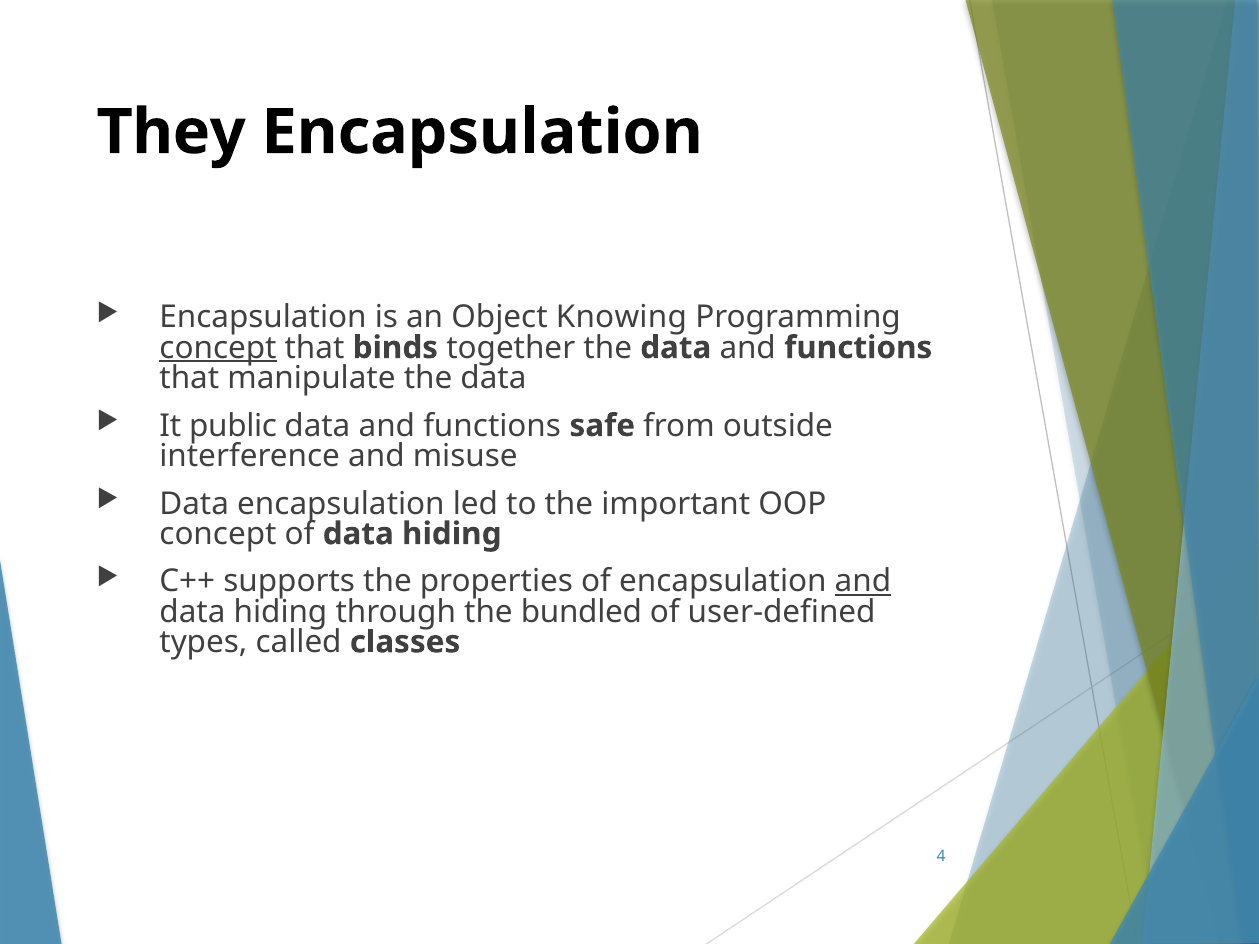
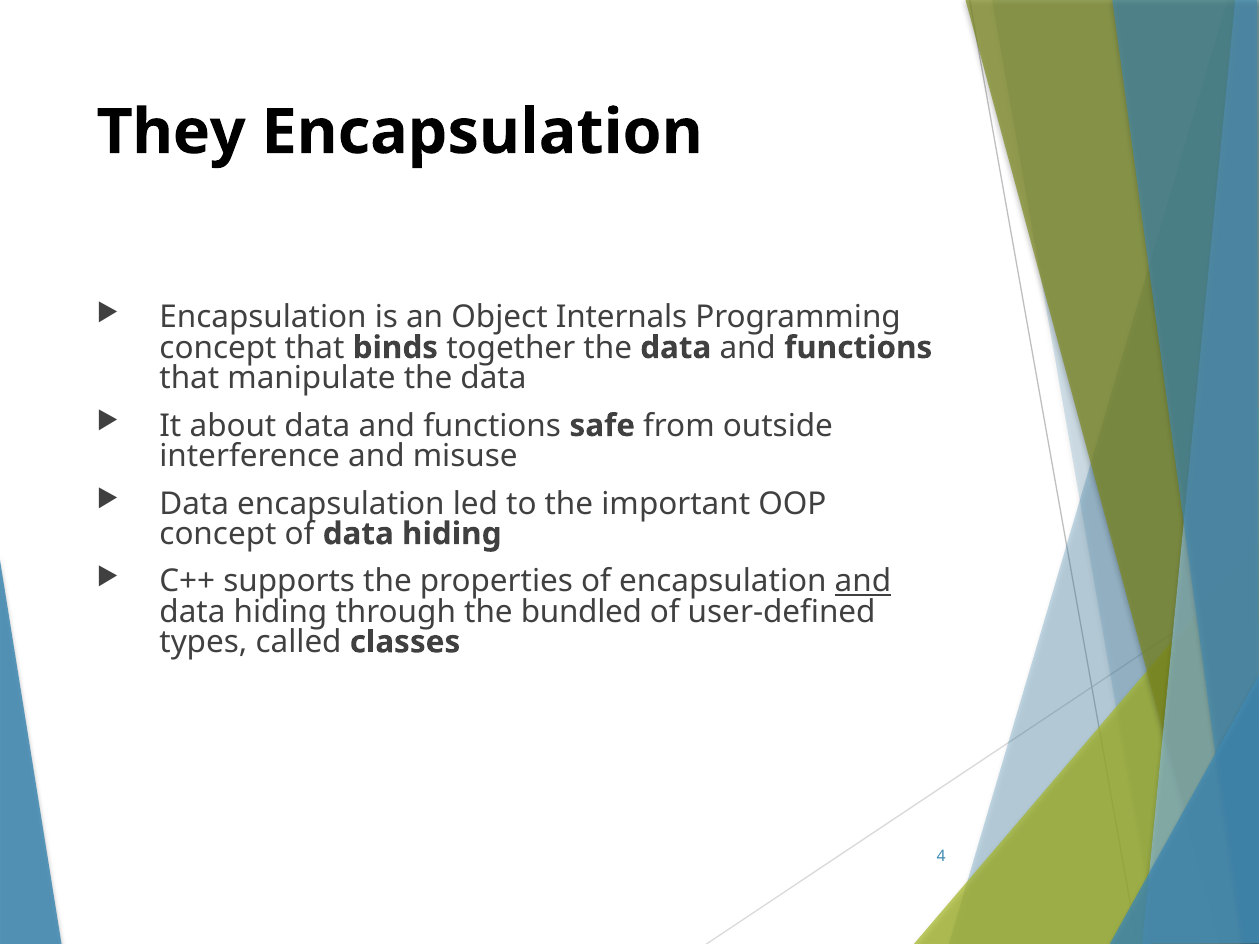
Knowing: Knowing -> Internals
concept at (218, 348) underline: present -> none
public: public -> about
